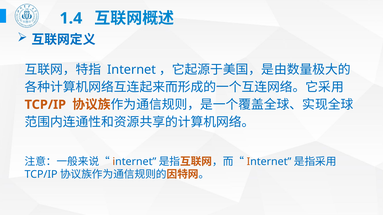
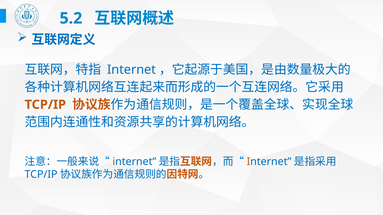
1.4: 1.4 -> 5.2
